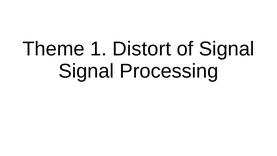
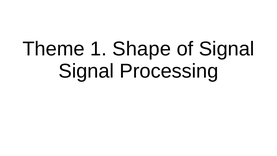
Distort: Distort -> Shape
